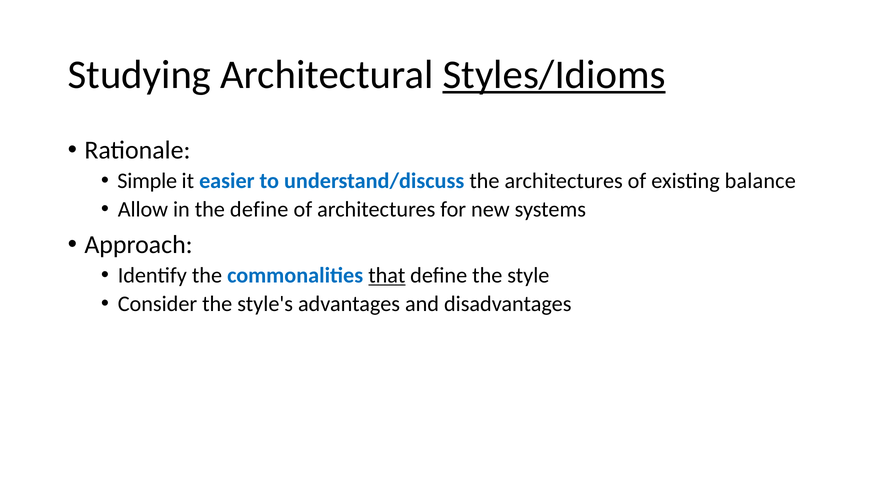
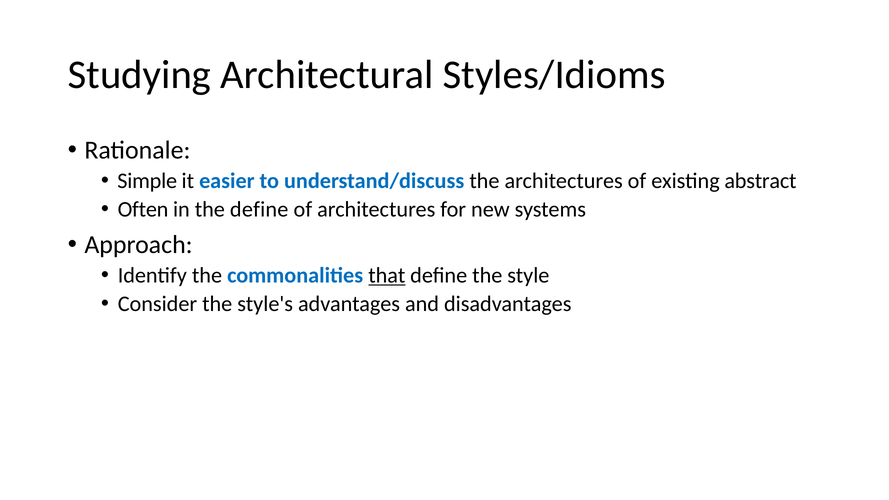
Styles/Idioms underline: present -> none
balance: balance -> abstract
Allow: Allow -> Often
